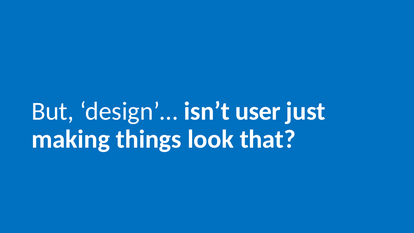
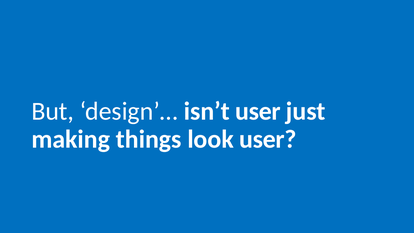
look that: that -> user
